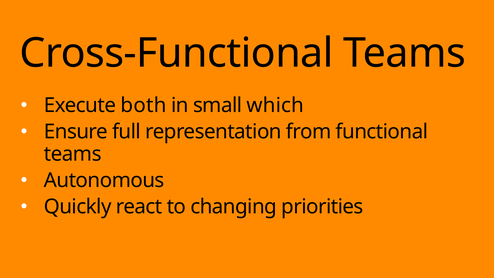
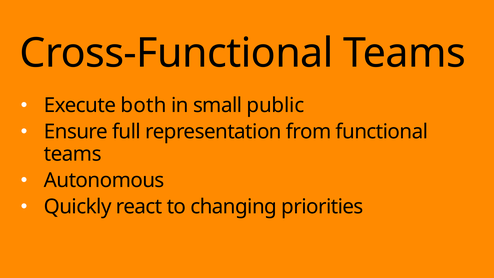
which: which -> public
